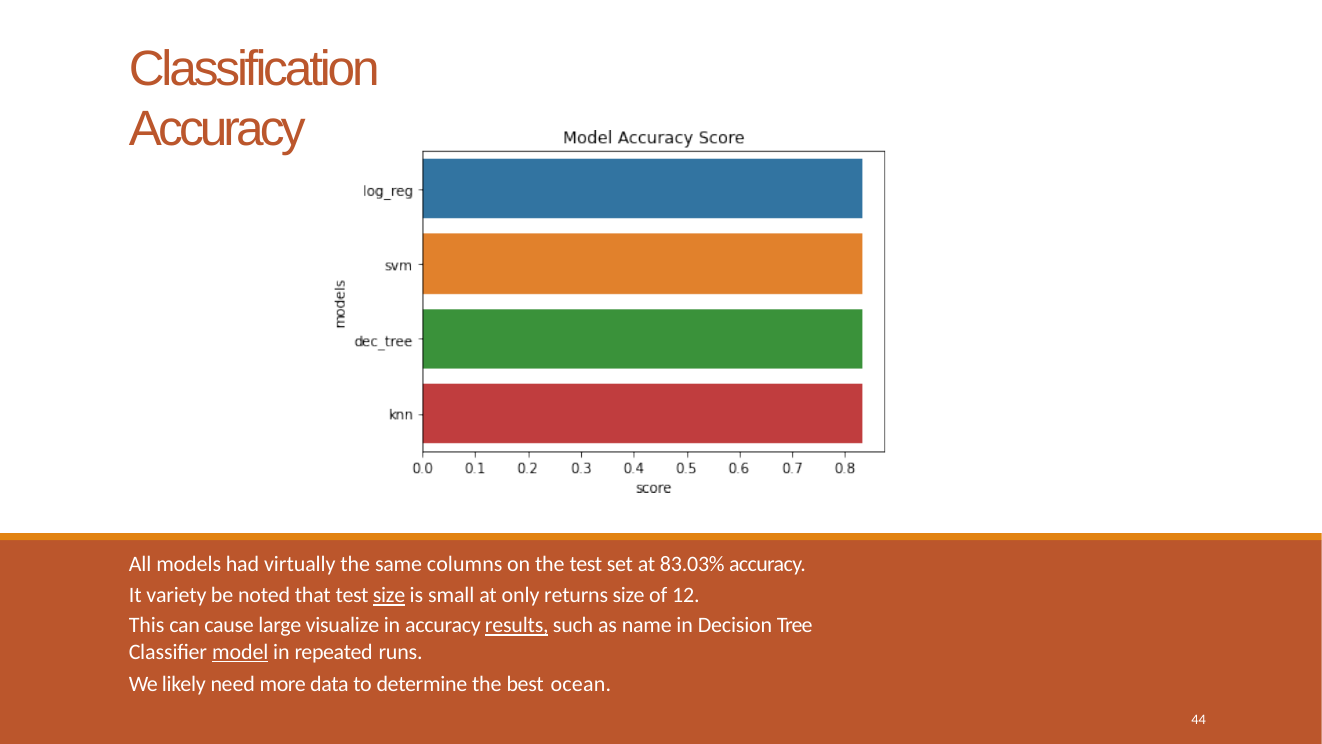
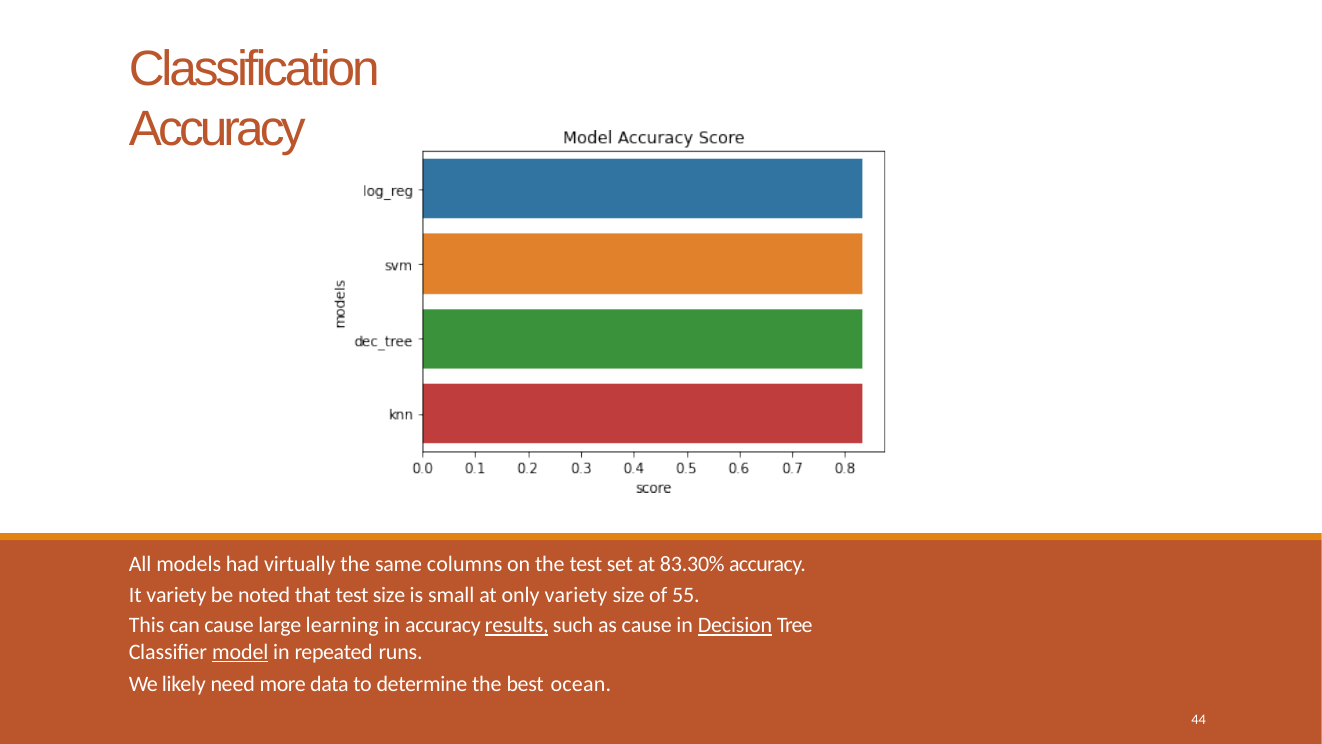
83.03%: 83.03% -> 83.30%
size at (389, 595) underline: present -> none
only returns: returns -> variety
12: 12 -> 55
visualize: visualize -> learning
as name: name -> cause
Decision underline: none -> present
